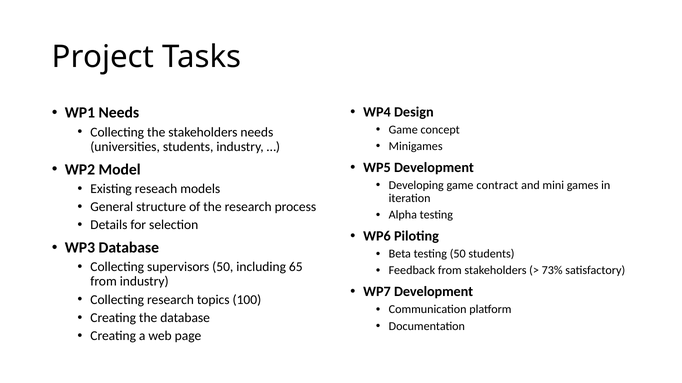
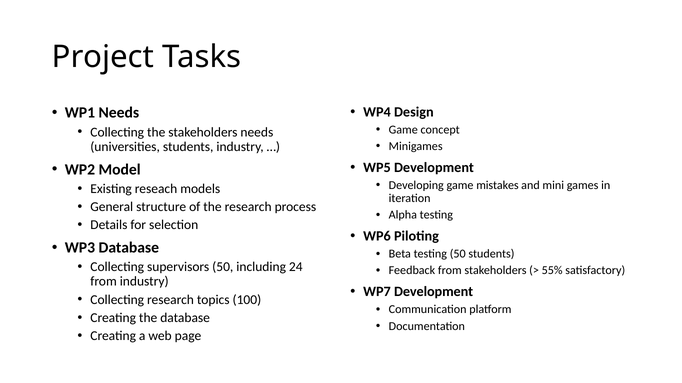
contract: contract -> mistakes
65: 65 -> 24
73%: 73% -> 55%
